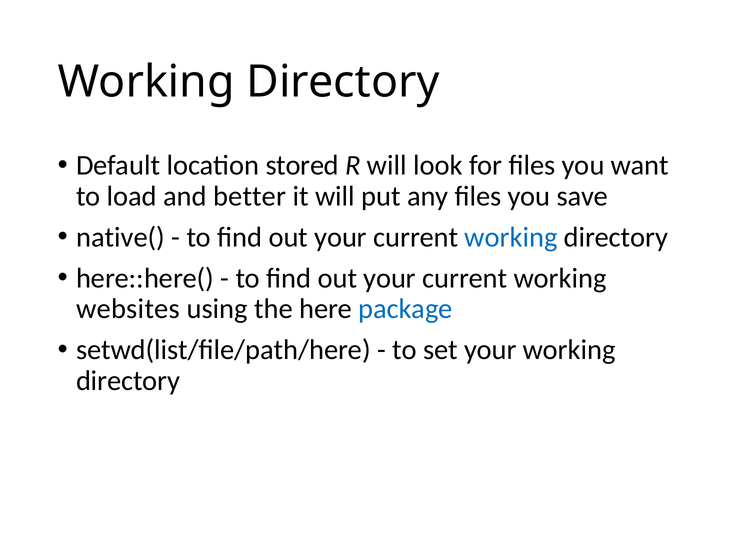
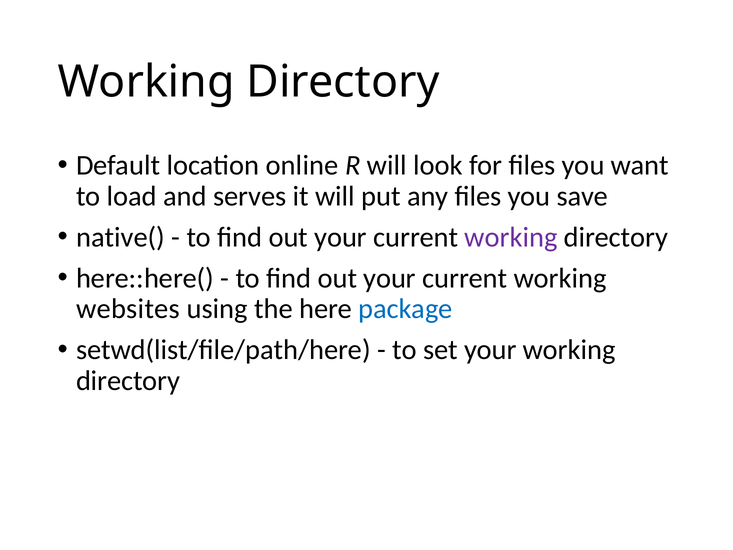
stored: stored -> online
better: better -> serves
working at (511, 237) colour: blue -> purple
